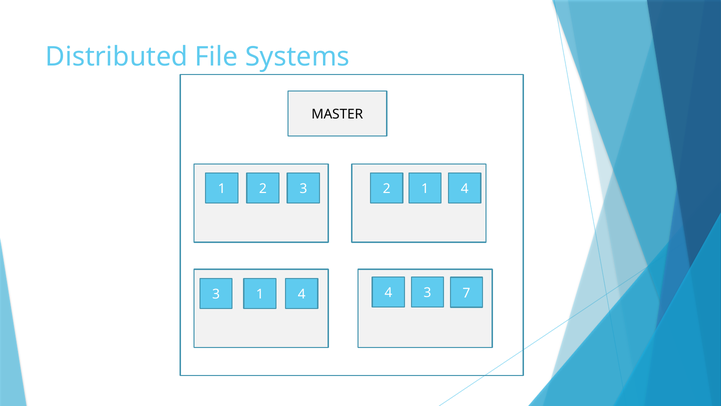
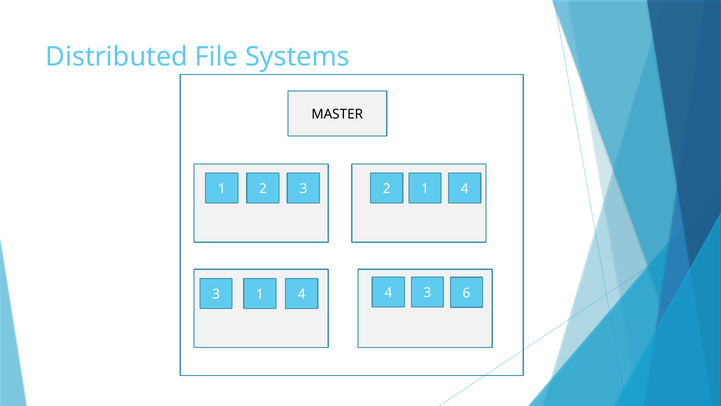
7: 7 -> 6
